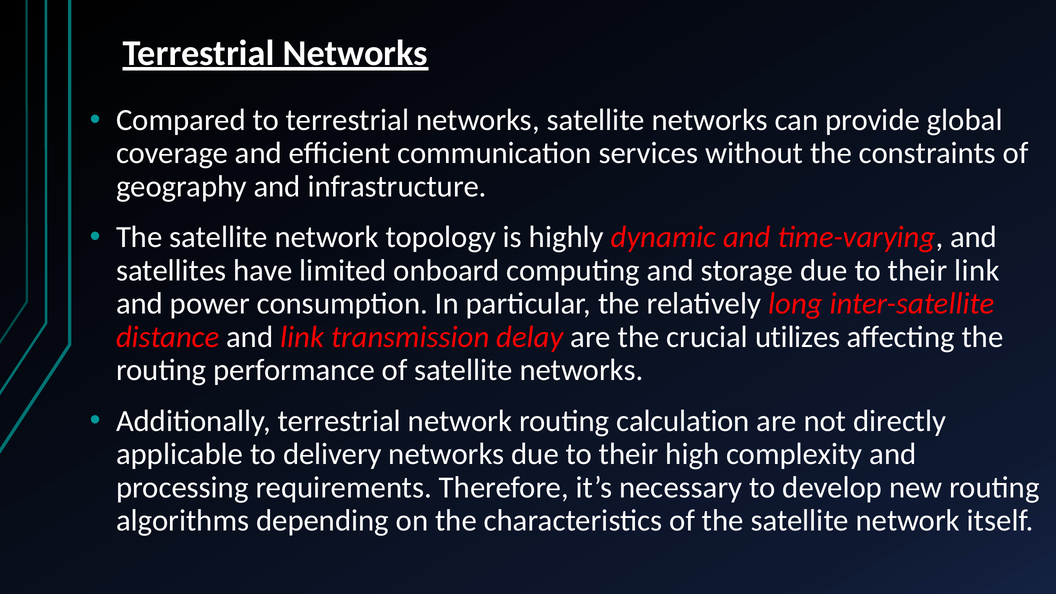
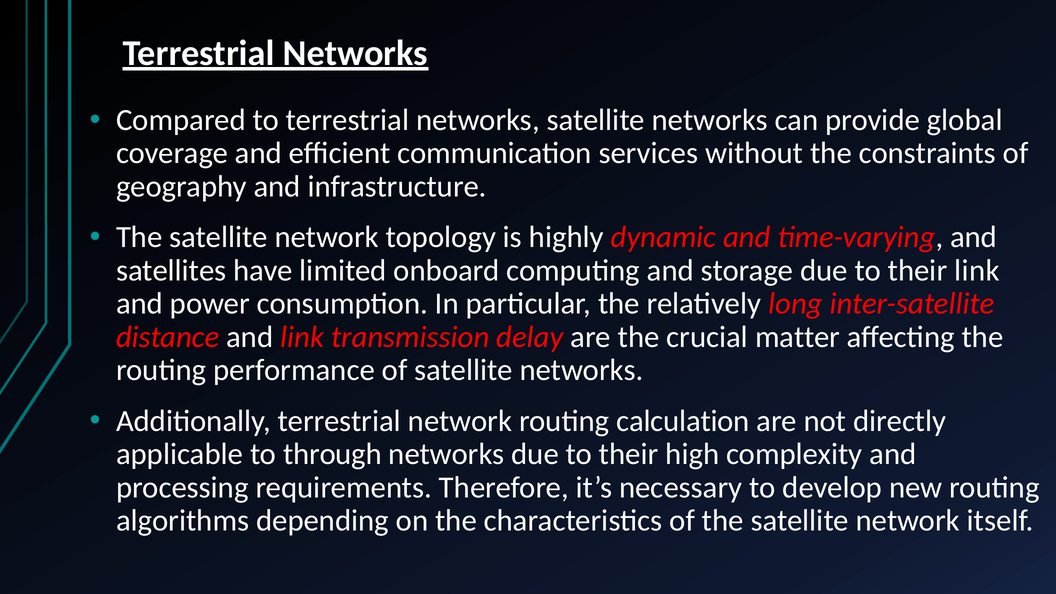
utilizes: utilizes -> matter
delivery: delivery -> through
